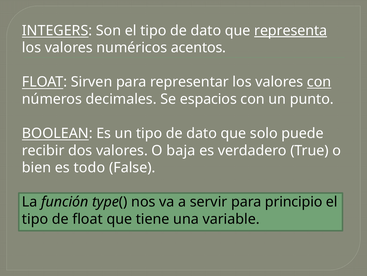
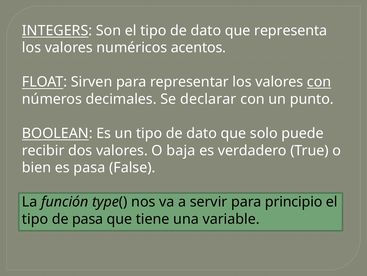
representa underline: present -> none
espacios: espacios -> declarar
es todo: todo -> pasa
de float: float -> pasa
